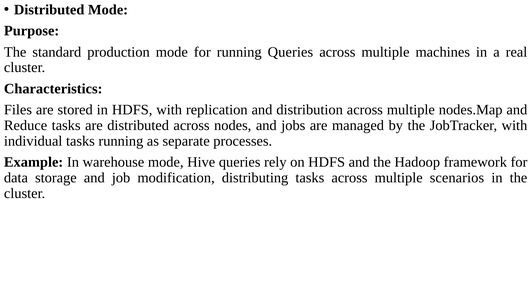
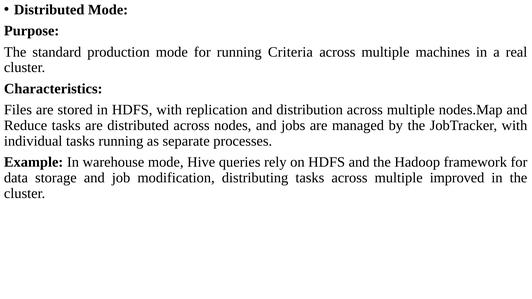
running Queries: Queries -> Criteria
scenarios: scenarios -> improved
